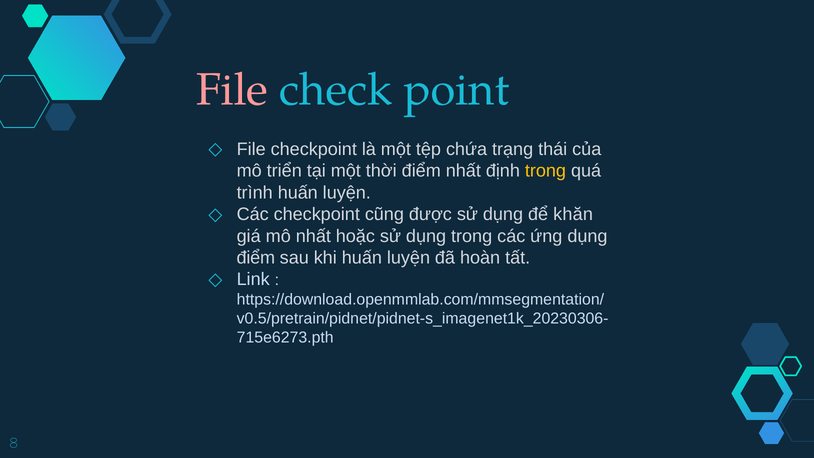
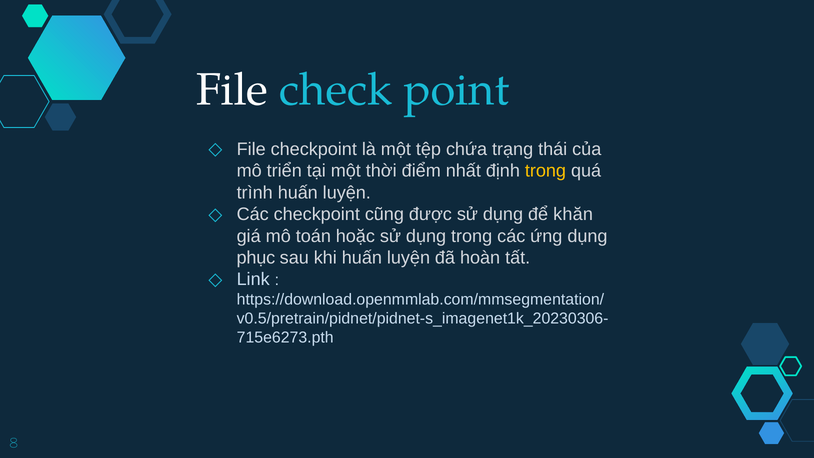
File at (232, 90) colour: pink -> white
mô nhất: nhất -> toán
điểm at (256, 258): điểm -> phục
